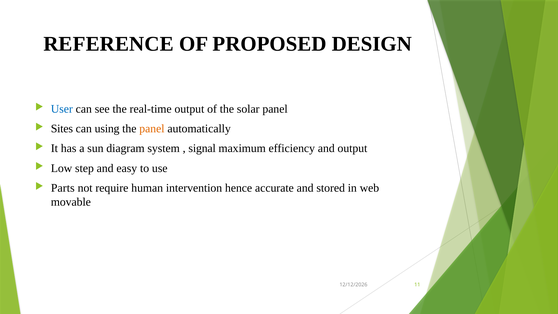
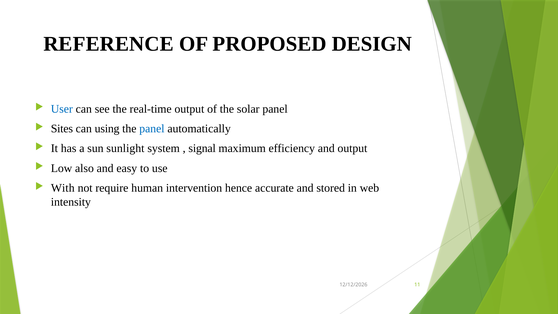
panel at (152, 129) colour: orange -> blue
diagram: diagram -> sunlight
step: step -> also
Parts: Parts -> With
movable: movable -> intensity
